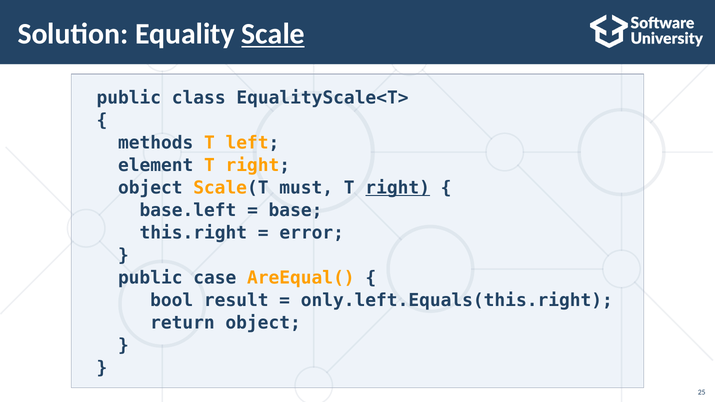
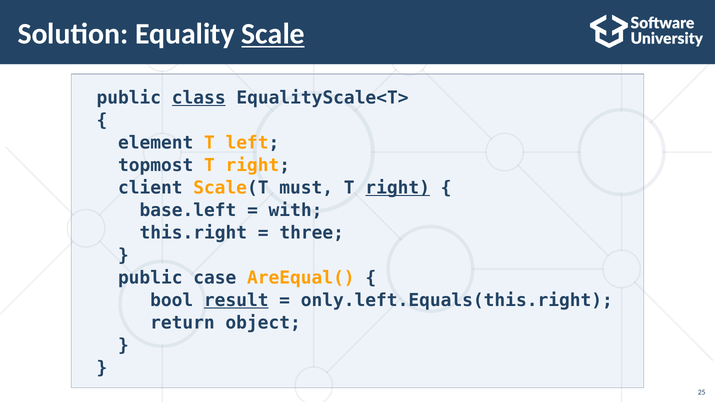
class underline: none -> present
methods: methods -> element
element: element -> topmost
object at (150, 188): object -> client
base: base -> with
error: error -> three
result underline: none -> present
